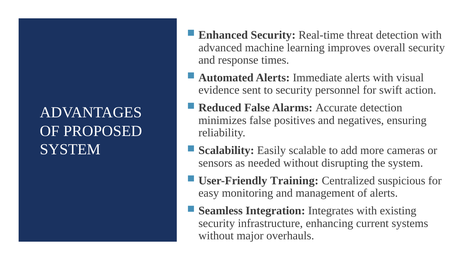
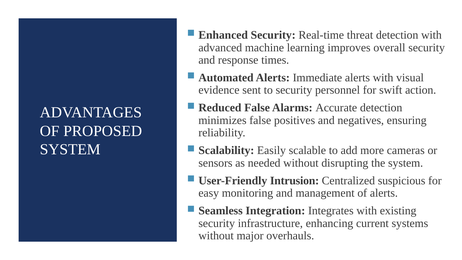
Training: Training -> Intrusion
